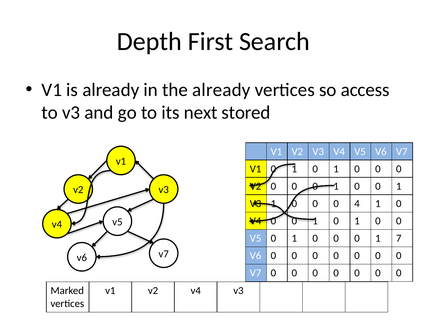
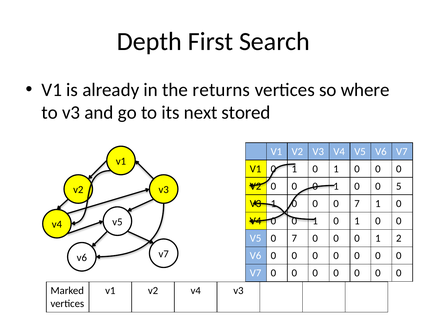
the already: already -> returns
access: access -> where
1 at (399, 186): 1 -> 5
4 at (357, 203): 4 -> 7
V5 0 1: 1 -> 7
7: 7 -> 2
